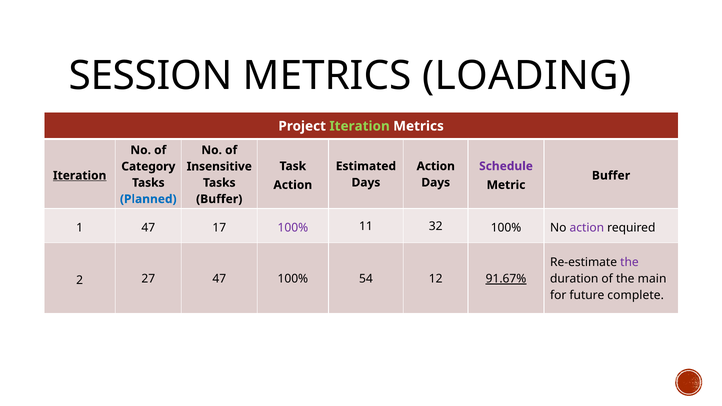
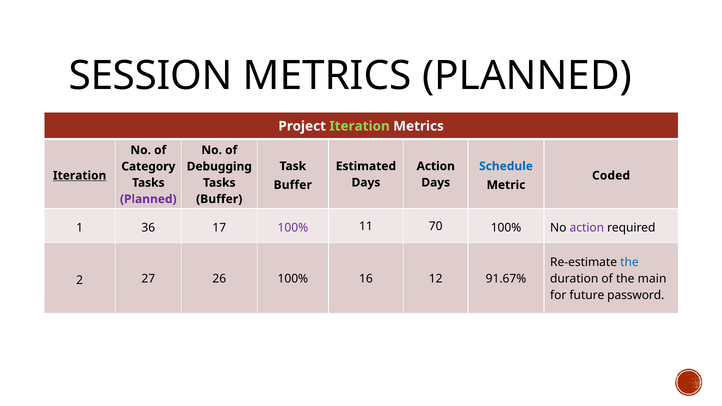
METRICS LOADING: LOADING -> PLANNED
Schedule colour: purple -> blue
Insensitive: Insensitive -> Debugging
Buffer at (611, 176): Buffer -> Coded
Action at (293, 185): Action -> Buffer
Planned at (148, 199) colour: blue -> purple
1 47: 47 -> 36
32: 32 -> 70
the at (630, 263) colour: purple -> blue
27 47: 47 -> 26
54: 54 -> 16
91.67% underline: present -> none
complete: complete -> password
